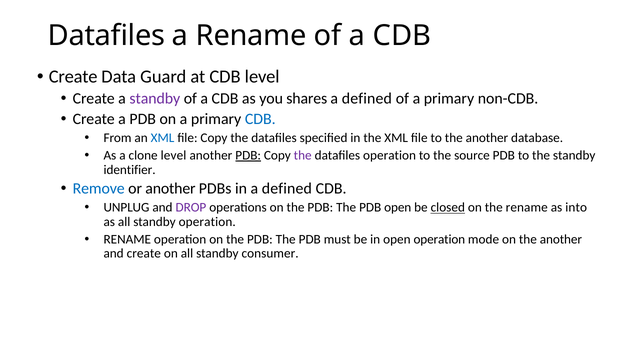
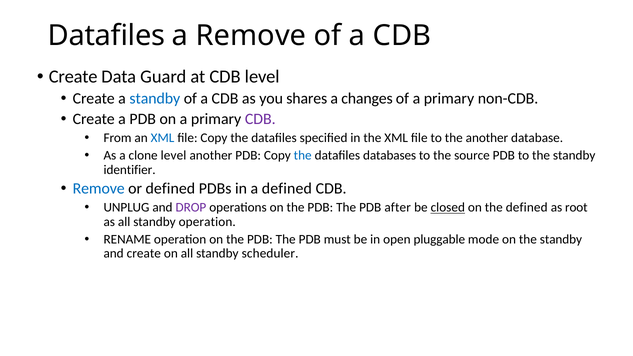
a Rename: Rename -> Remove
standby at (155, 99) colour: purple -> blue
defined at (367, 99): defined -> changes
CDB at (260, 119) colour: blue -> purple
PDB at (248, 156) underline: present -> none
the at (303, 156) colour: purple -> blue
datafiles operation: operation -> databases
or another: another -> defined
PDB open: open -> after
the rename: rename -> defined
into: into -> root
open operation: operation -> pluggable
on the another: another -> standby
consumer: consumer -> scheduler
